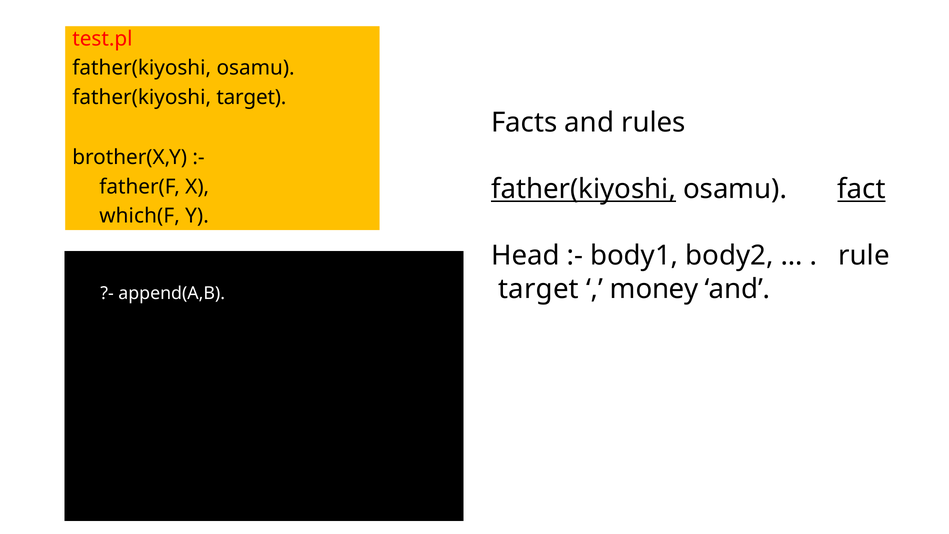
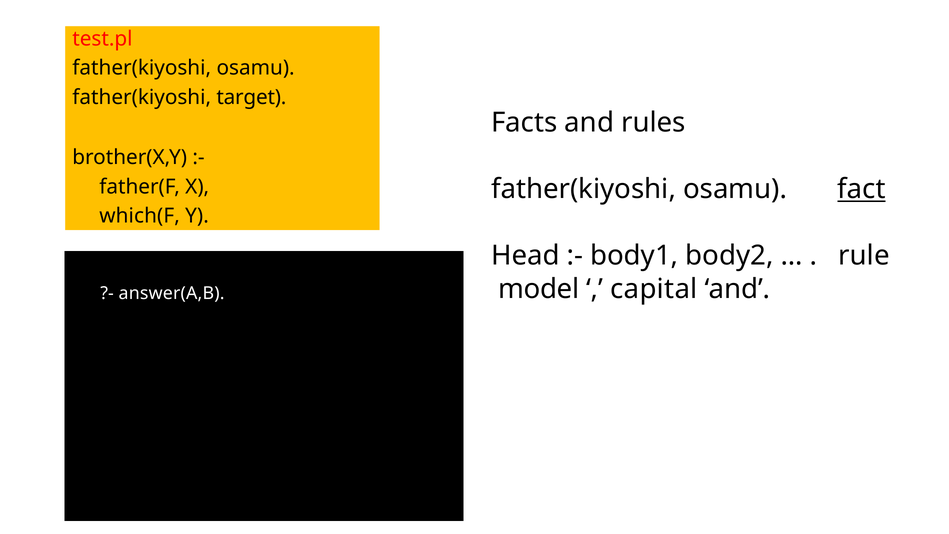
father(kiyoshi at (584, 189) underline: present -> none
target at (539, 289): target -> model
money: money -> capital
append(A,B: append(A,B -> answer(A,B
